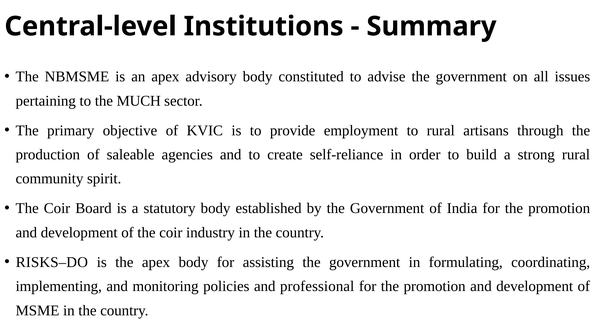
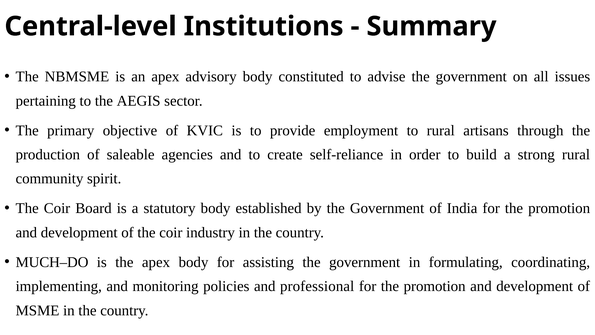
MUCH: MUCH -> AEGIS
RISKS–DO: RISKS–DO -> MUCH–DO
